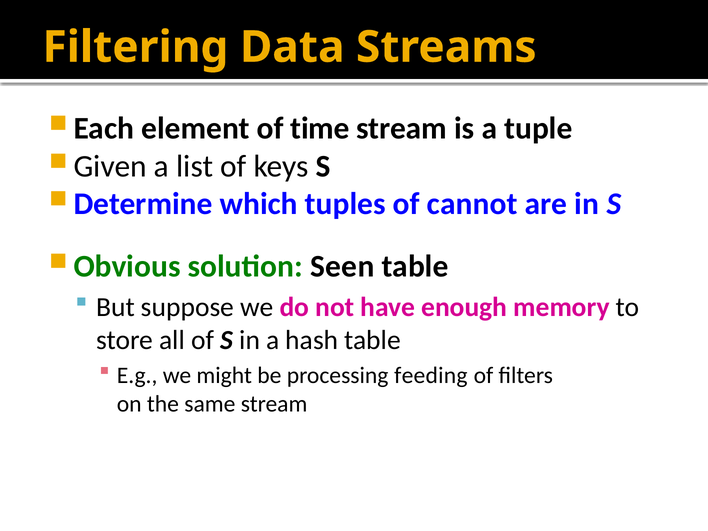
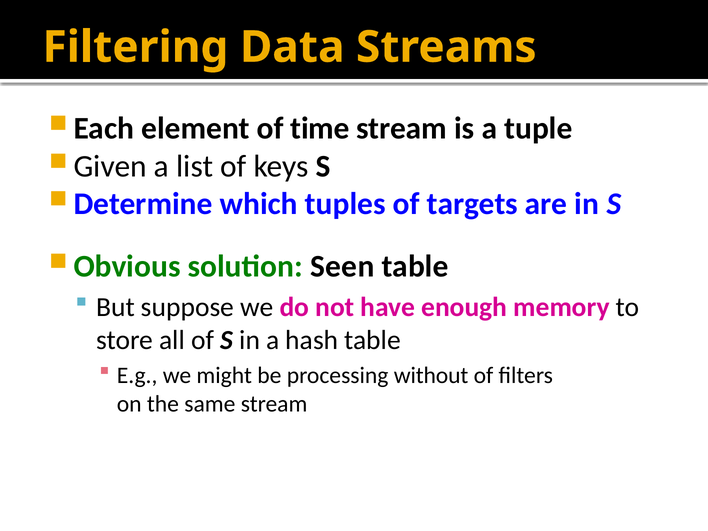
cannot: cannot -> targets
feeding: feeding -> without
